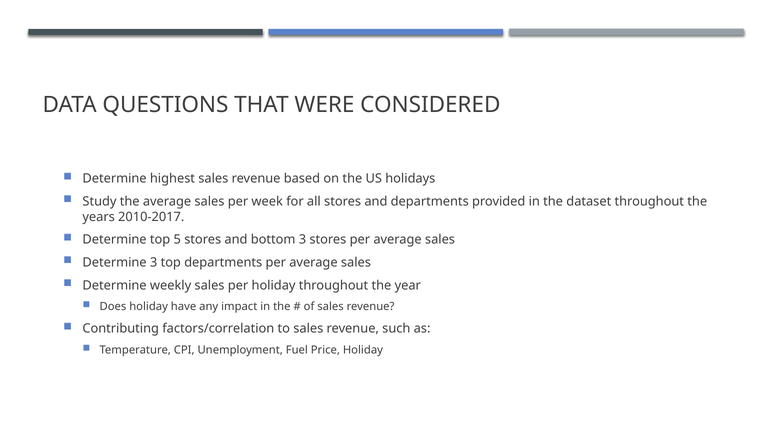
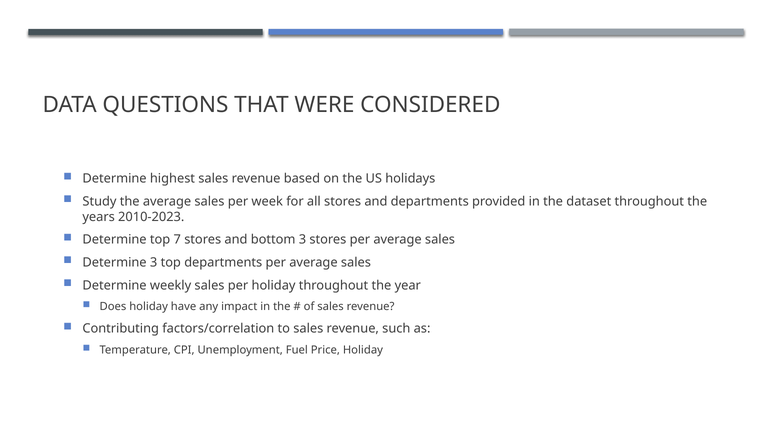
2010-2017: 2010-2017 -> 2010-2023
5: 5 -> 7
